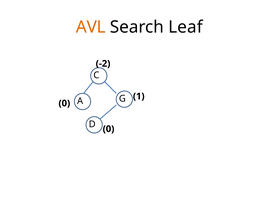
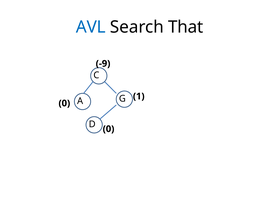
AVL colour: orange -> blue
Leaf: Leaf -> That
-2: -2 -> -9
